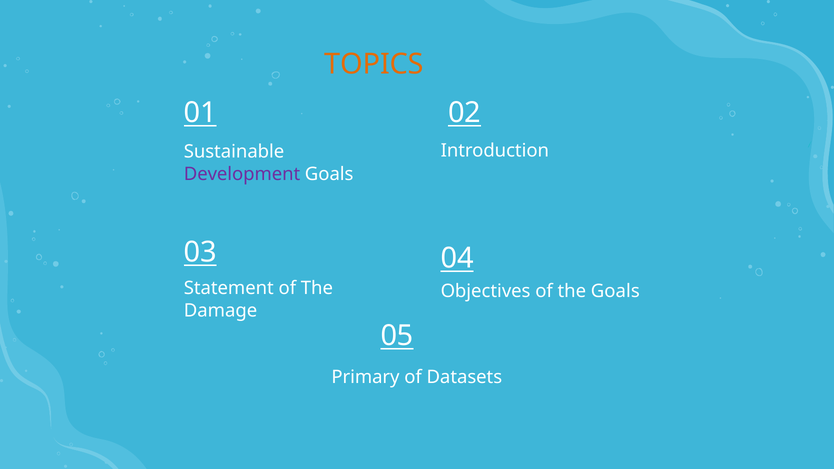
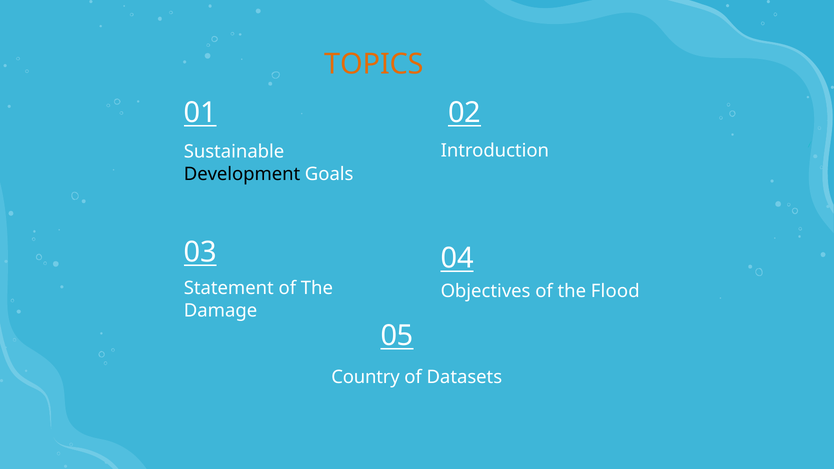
Development colour: purple -> black
the Goals: Goals -> Flood
Primary: Primary -> Country
